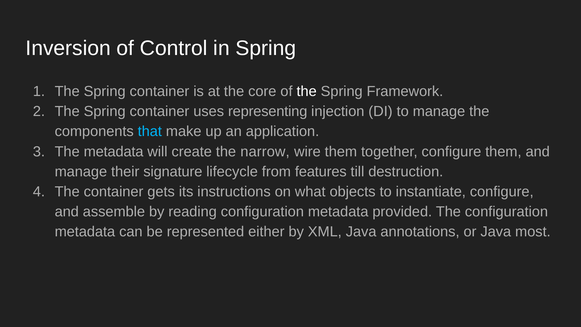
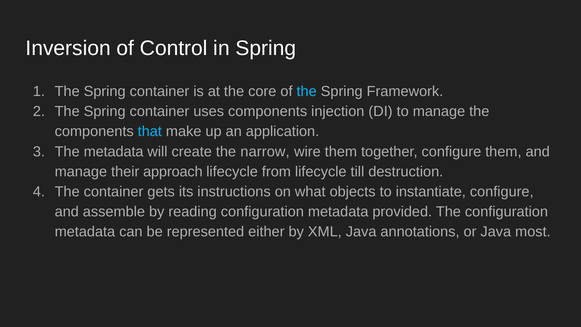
the at (307, 91) colour: white -> light blue
uses representing: representing -> components
signature: signature -> approach
from features: features -> lifecycle
